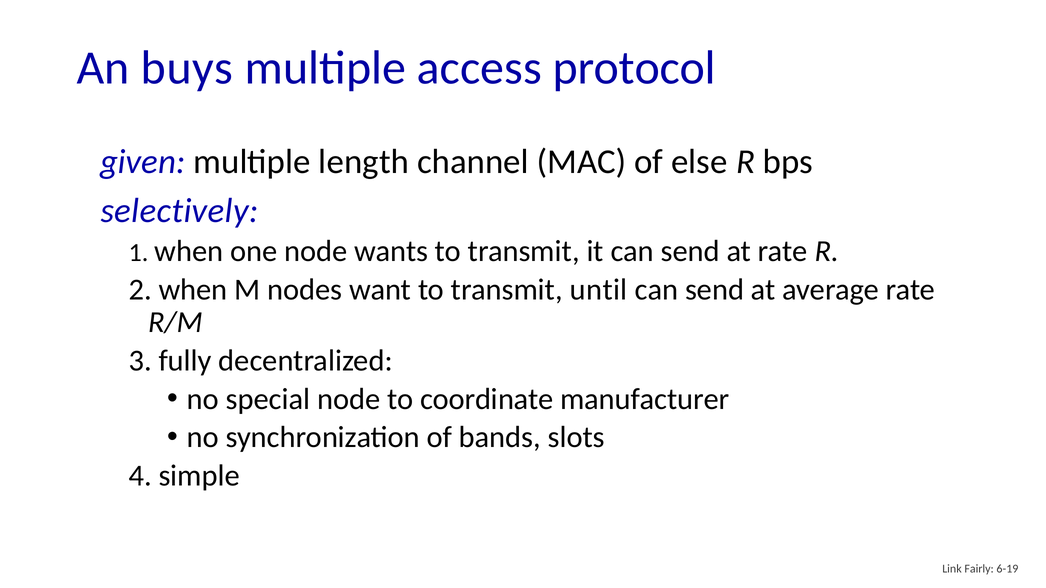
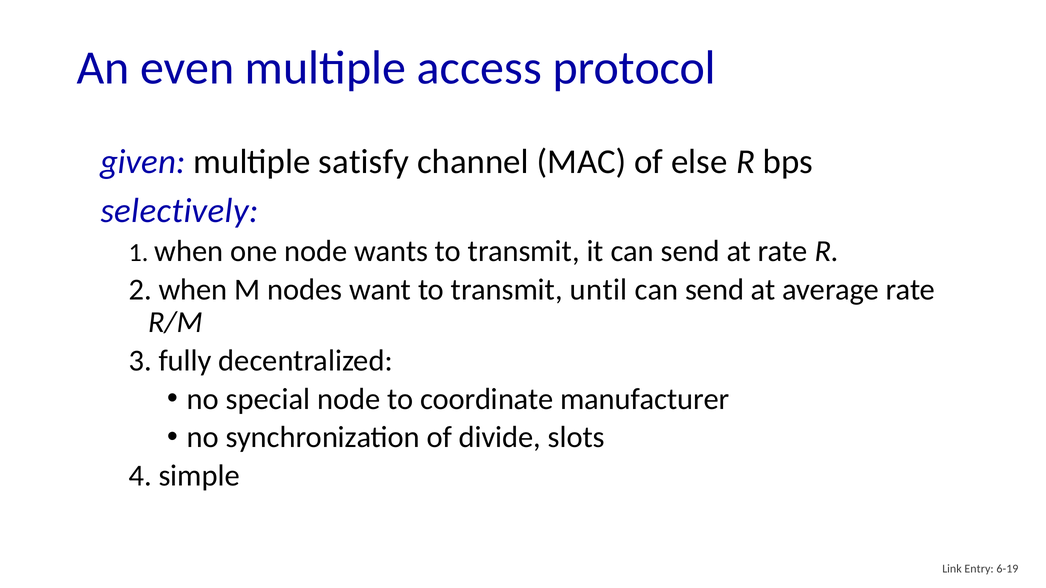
buys: buys -> even
length: length -> satisfy
bands: bands -> divide
Fairly: Fairly -> Entry
